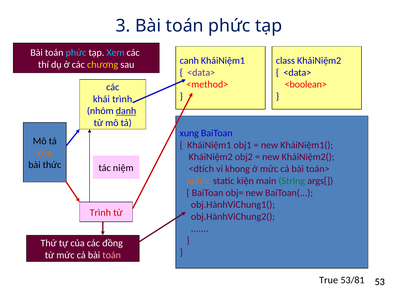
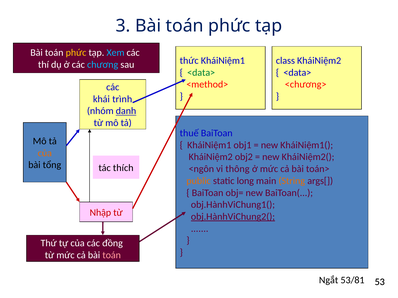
phức at (76, 53) colour: light blue -> yellow
chương colour: yellow -> light blue
canh: canh -> thức
<data> at (201, 73) colour: purple -> green
<boolean>: <boolean> -> <chương>
xung: xung -> thuế
thức: thức -> tổng
niệm: niệm -> thích
<dtích: <dtích -> <ngôn
khong: khong -> thông
kiện: kiện -> long
String colour: green -> orange
Trình at (100, 213): Trình -> Nhập
obj.HànhViChung2( underline: none -> present
True: True -> Ngắt
